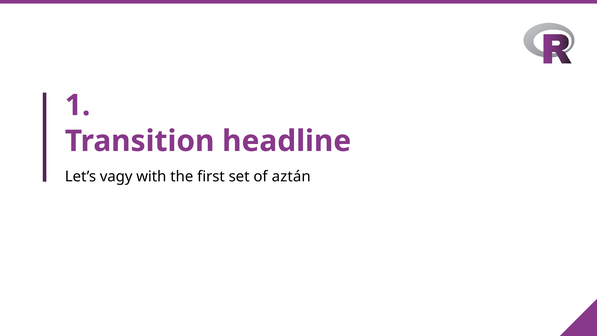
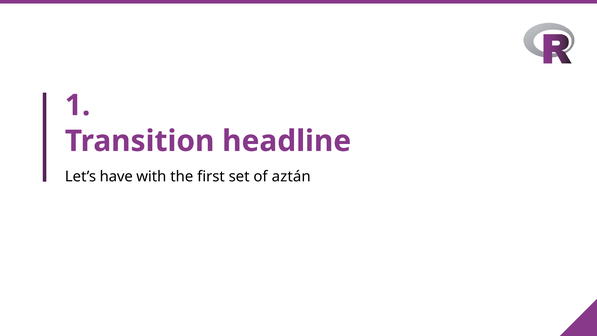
vagy: vagy -> have
